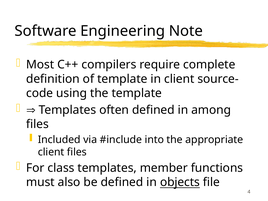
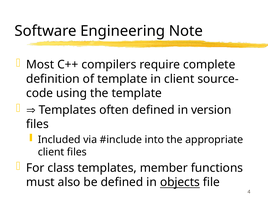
among: among -> version
